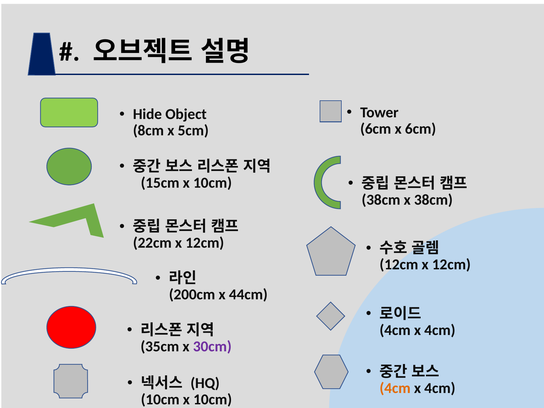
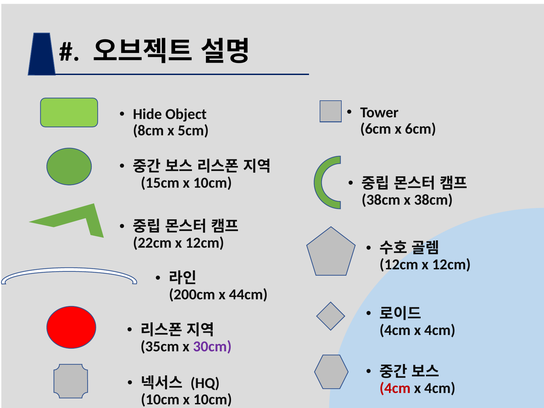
4cm at (395, 388) colour: orange -> red
